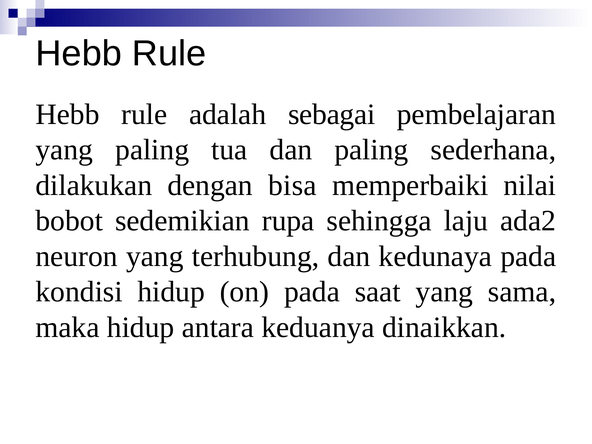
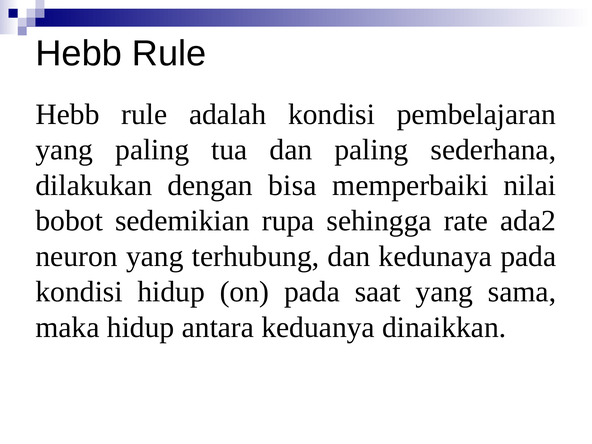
adalah sebagai: sebagai -> kondisi
laju: laju -> rate
